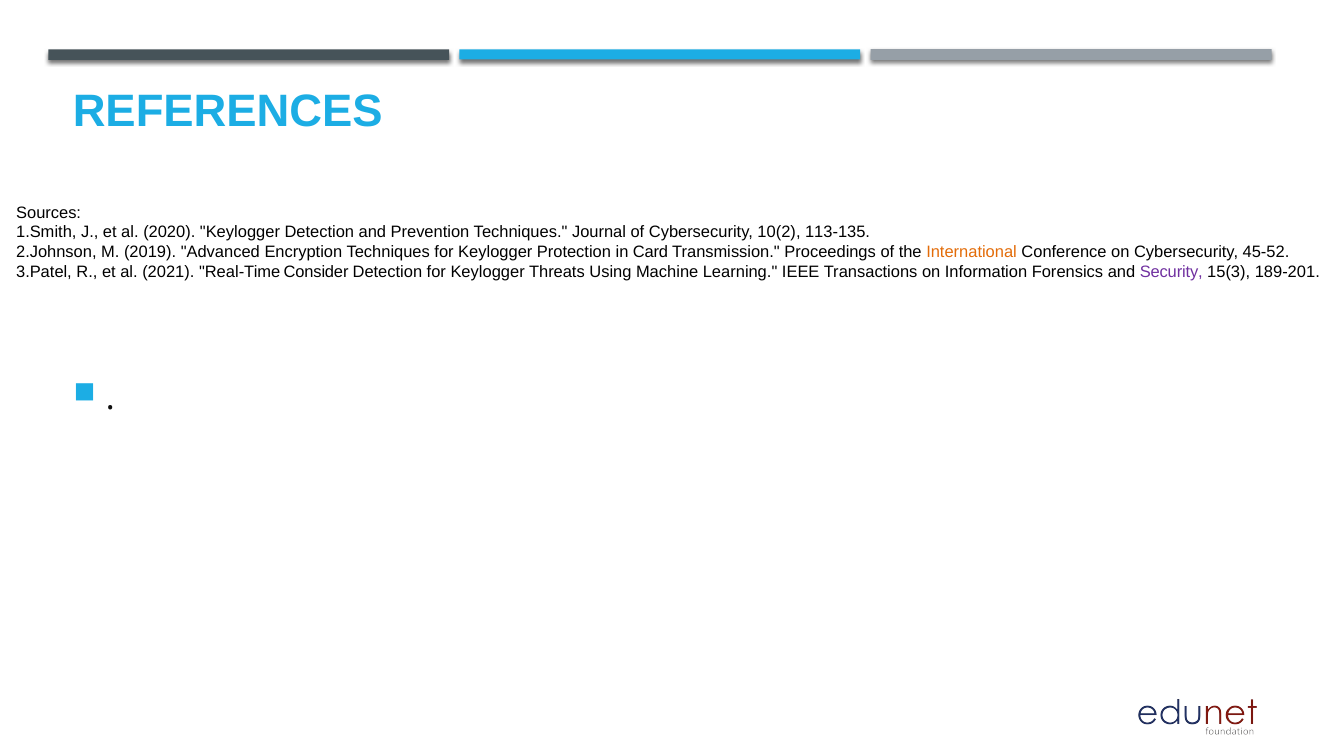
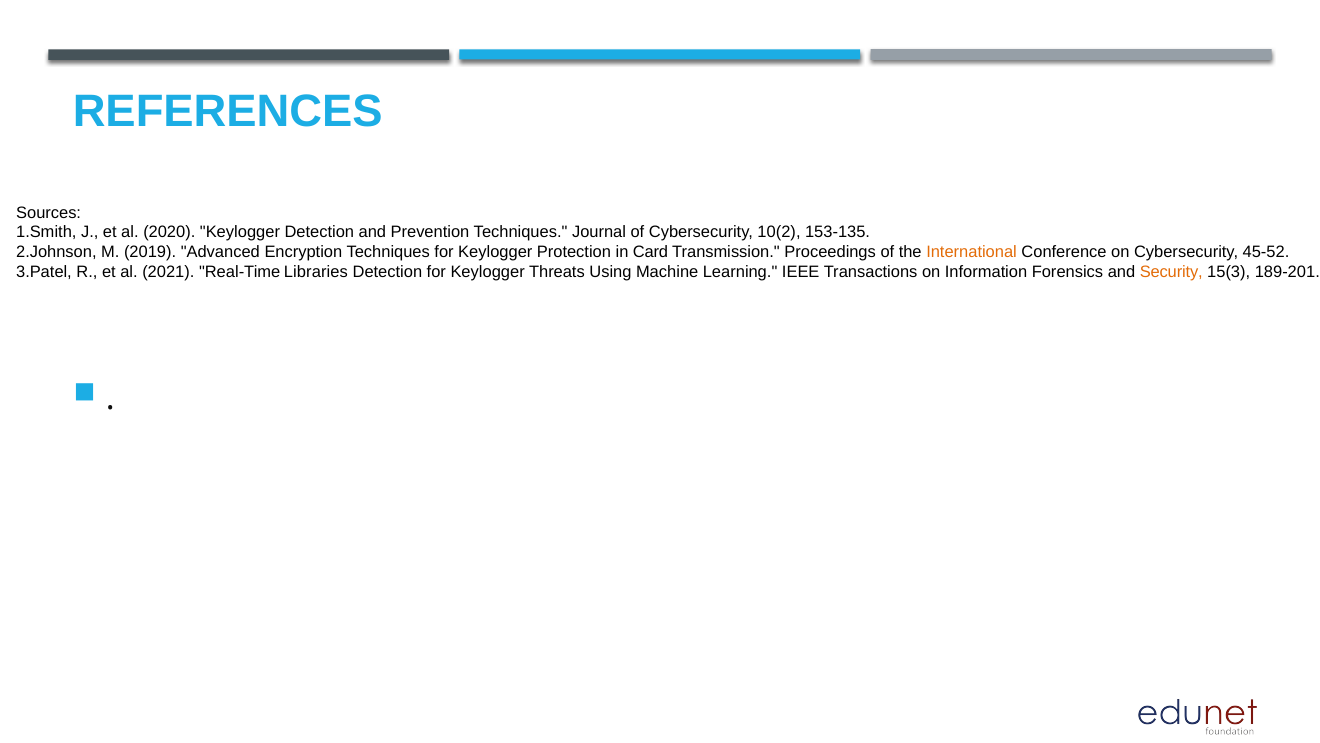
113-135: 113-135 -> 153-135
Consider: Consider -> Libraries
Security colour: purple -> orange
